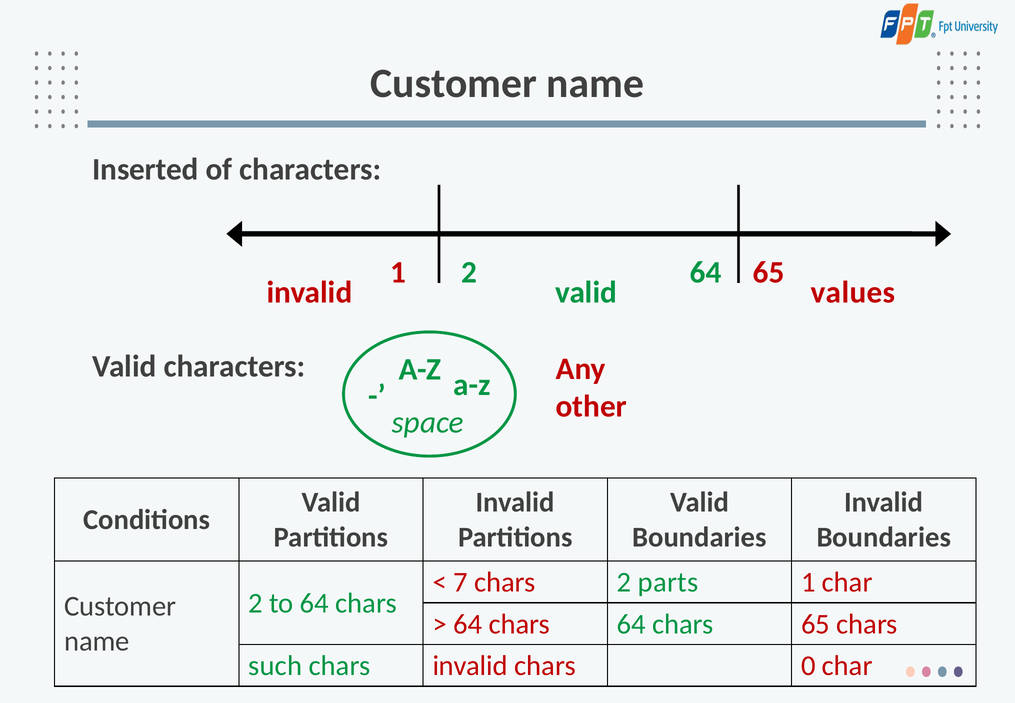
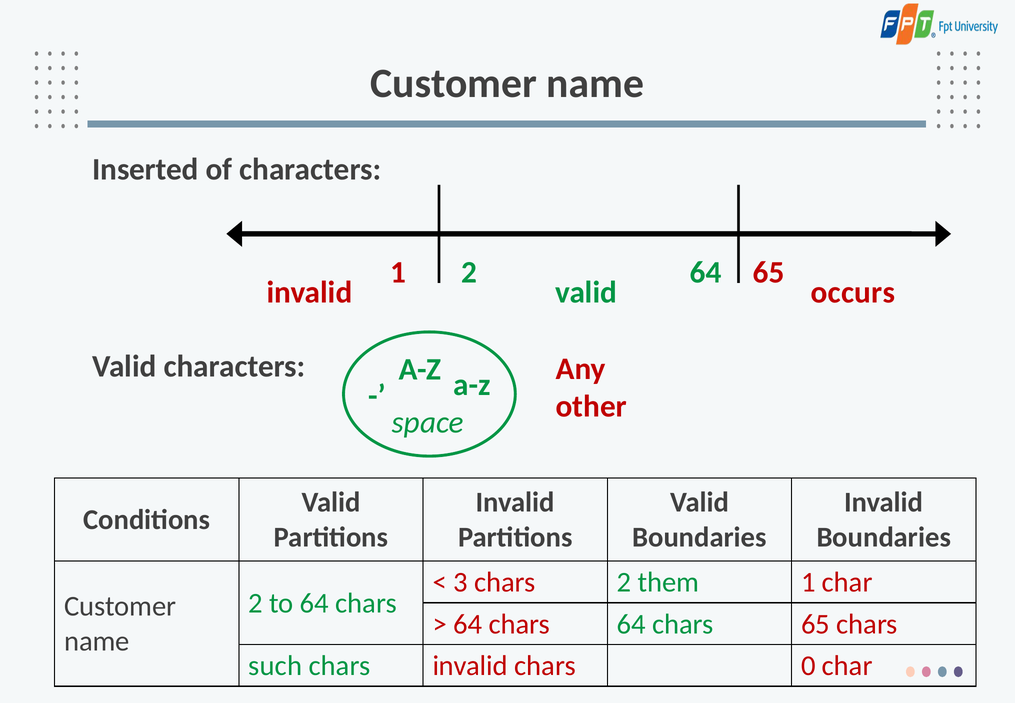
values: values -> occurs
7: 7 -> 3
parts: parts -> them
